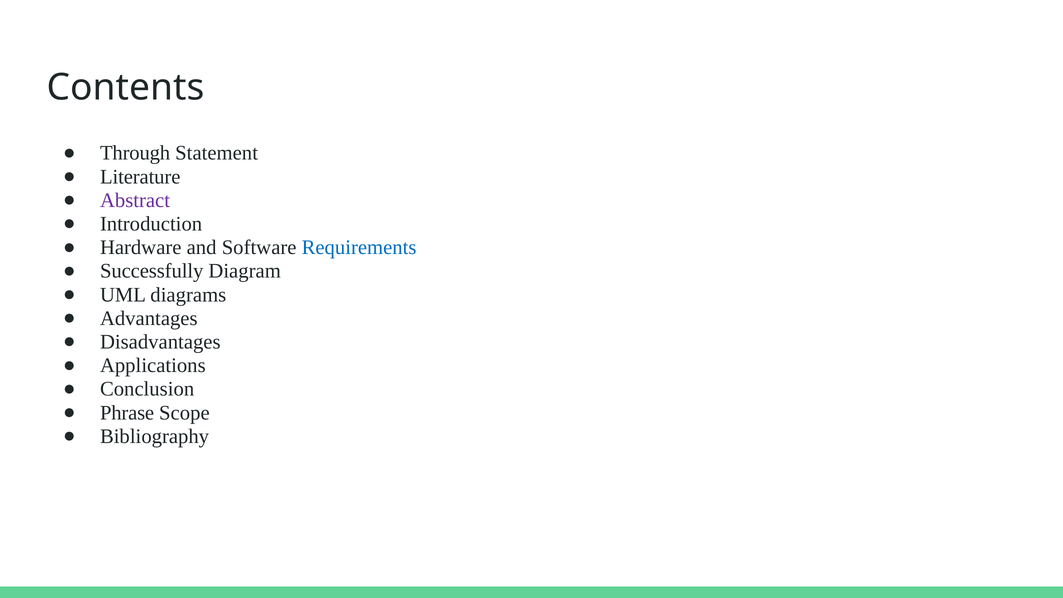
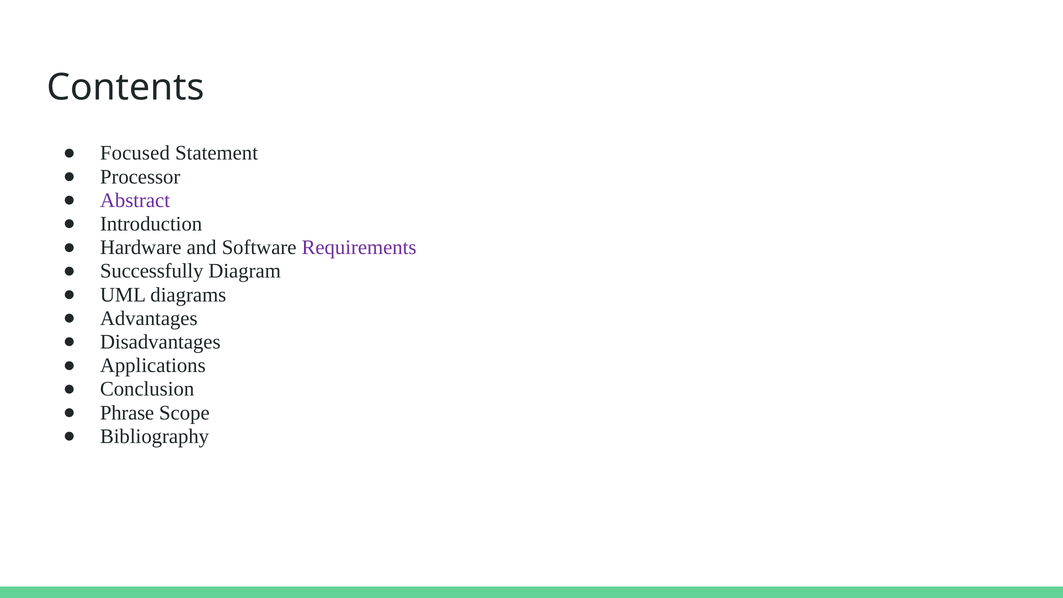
Through: Through -> Focused
Literature: Literature -> Processor
Requirements colour: blue -> purple
